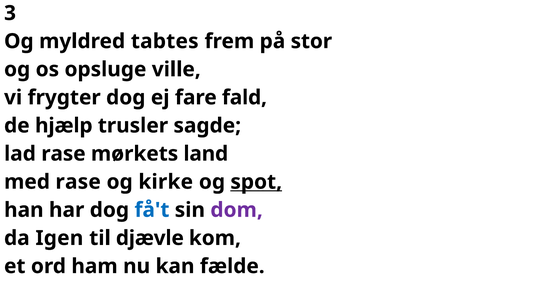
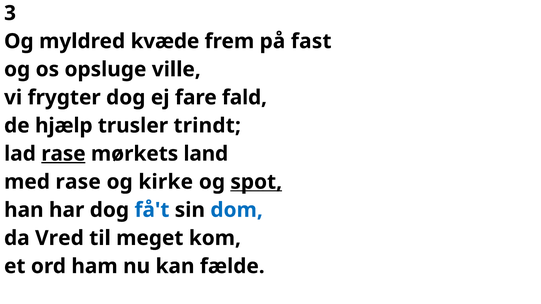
tabtes: tabtes -> kvæde
stor: stor -> fast
sagde: sagde -> trindt
rase at (63, 154) underline: none -> present
dom colour: purple -> blue
Igen: Igen -> Vred
djævle: djævle -> meget
